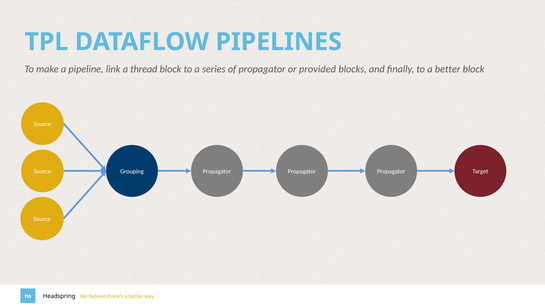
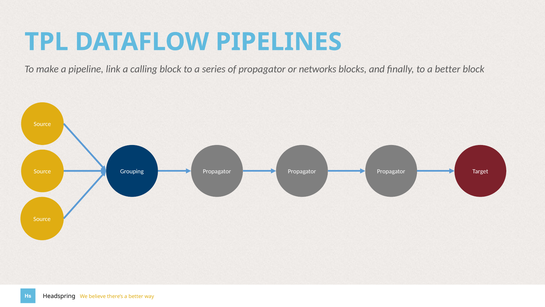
thread: thread -> calling
provided: provided -> networks
